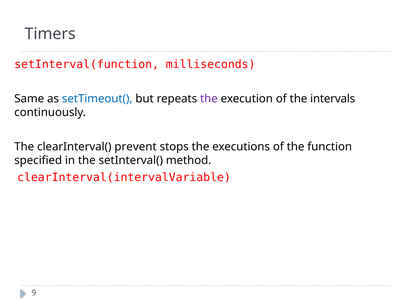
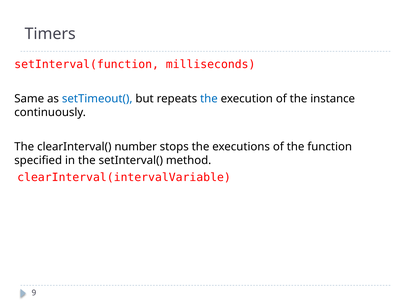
the at (209, 99) colour: purple -> blue
intervals: intervals -> instance
prevent: prevent -> number
